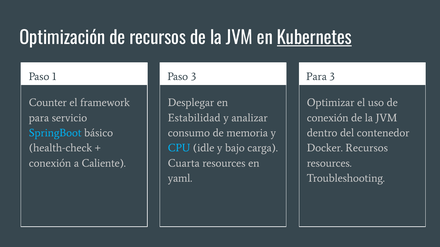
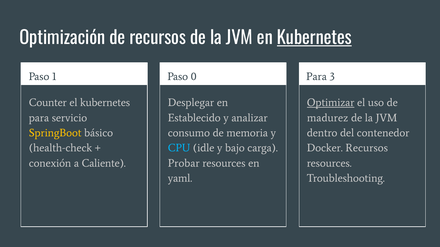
Paso 3: 3 -> 0
el framework: framework -> kubernetes
Optimizar underline: none -> present
Estabilidad: Estabilidad -> Establecido
conexión at (328, 118): conexión -> madurez
SpringBoot colour: light blue -> yellow
Cuarta: Cuarta -> Probar
